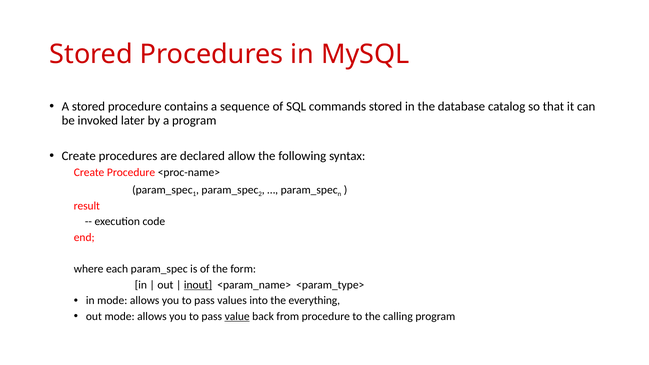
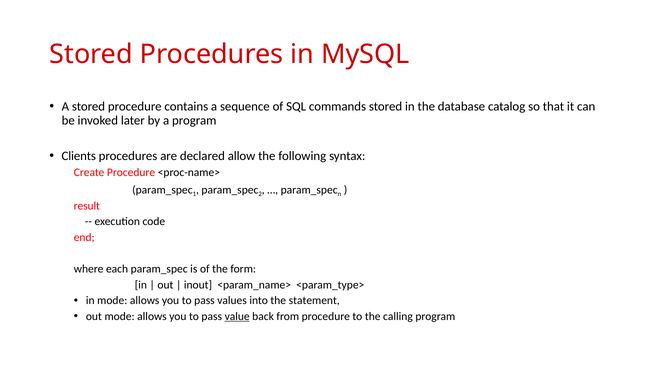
Create at (79, 156): Create -> Clients
inout underline: present -> none
everything: everything -> statement
